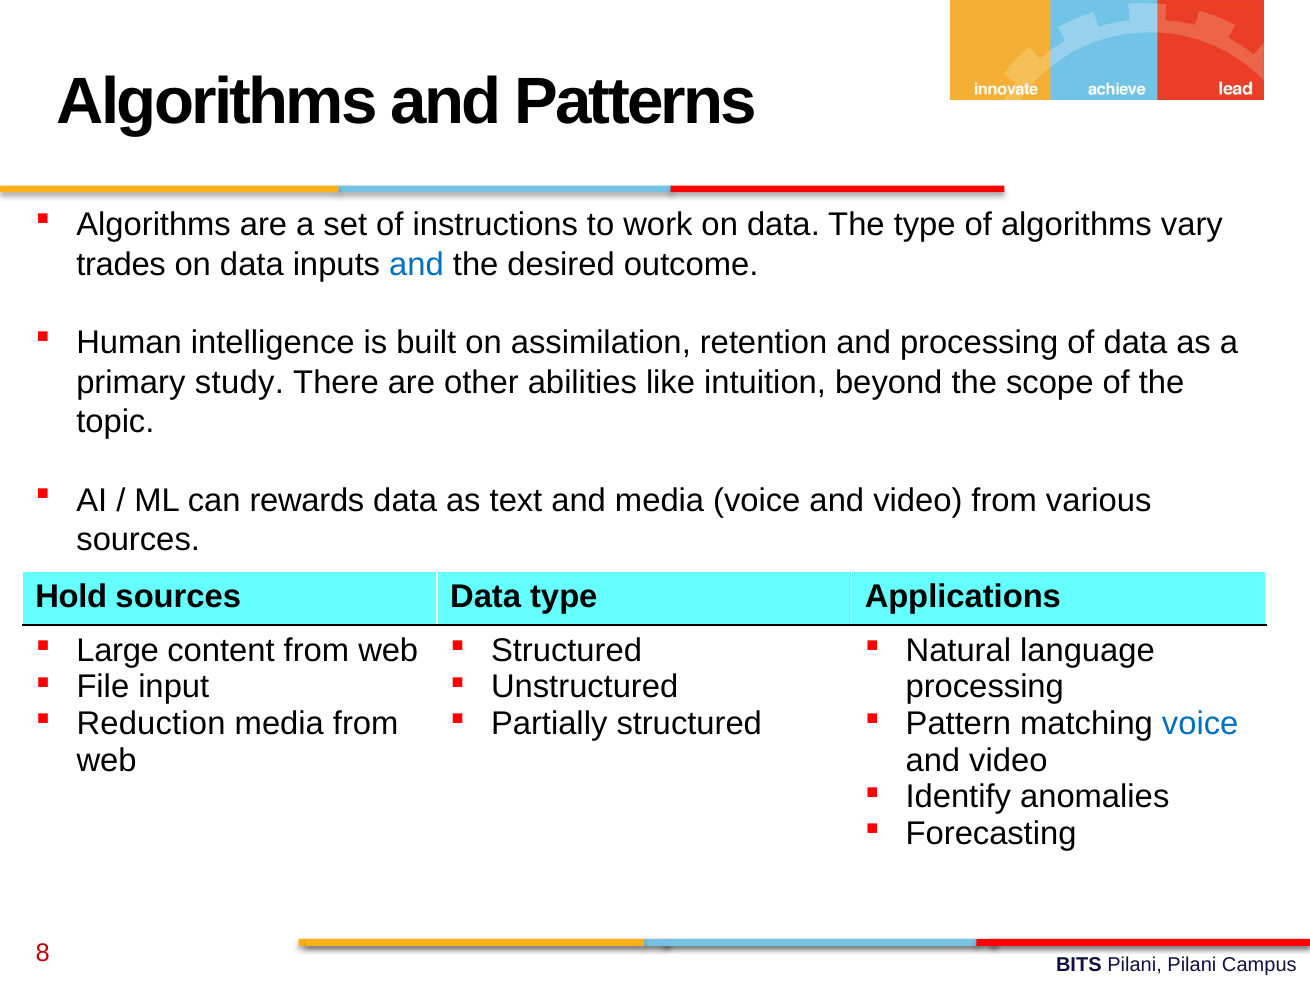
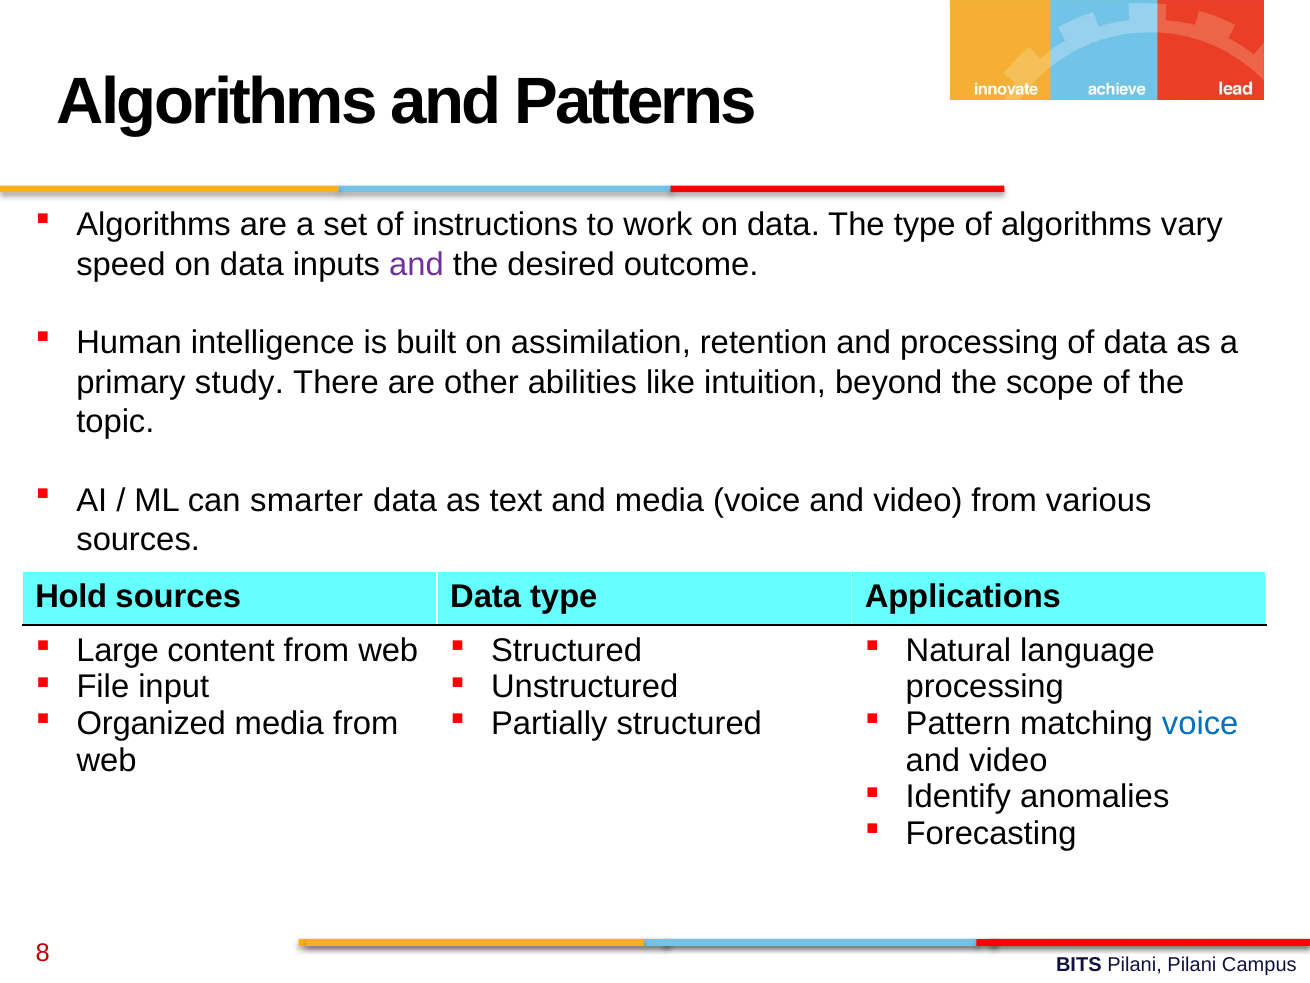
trades: trades -> speed
and at (417, 264) colour: blue -> purple
rewards: rewards -> smarter
Reduction: Reduction -> Organized
